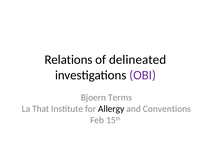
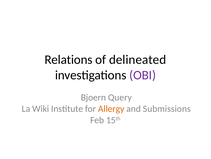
Terms: Terms -> Query
That: That -> Wiki
Allergy colour: black -> orange
Conventions: Conventions -> Submissions
